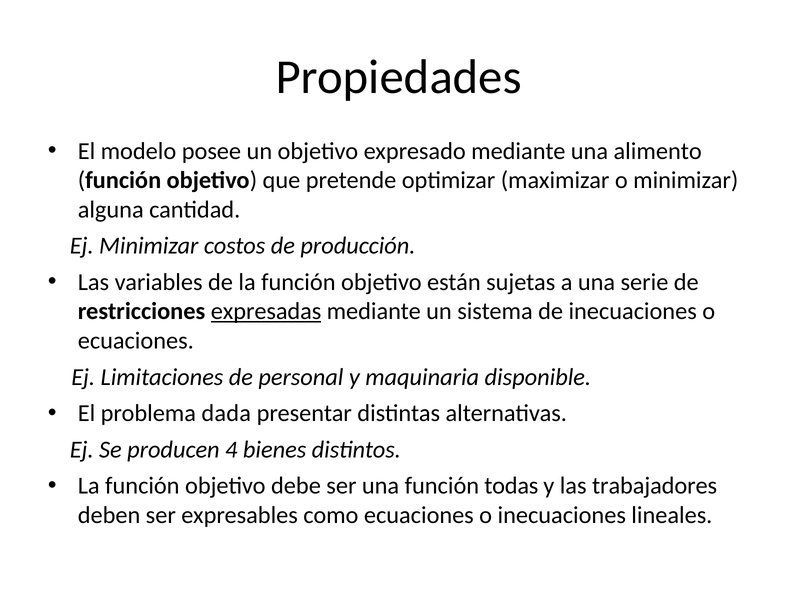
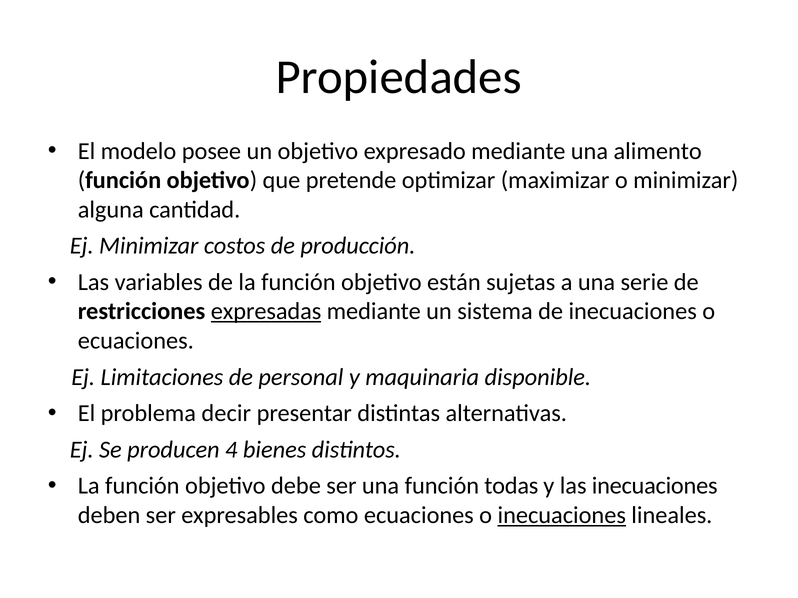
dada: dada -> decir
las trabajadores: trabajadores -> inecuaciones
inecuaciones at (562, 516) underline: none -> present
